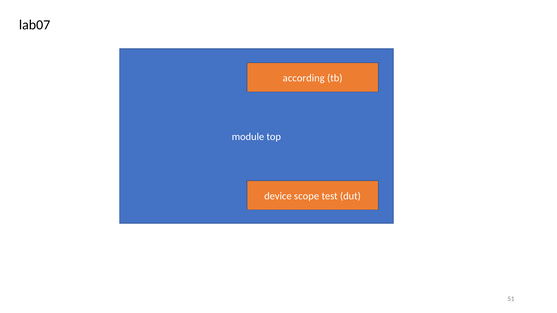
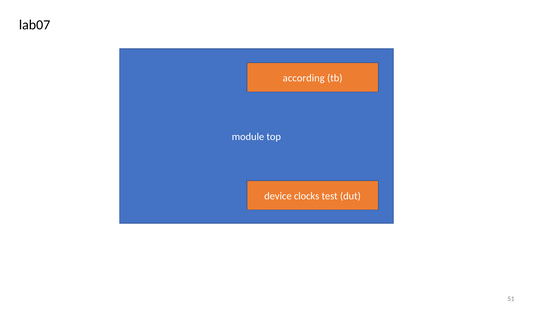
scope: scope -> clocks
